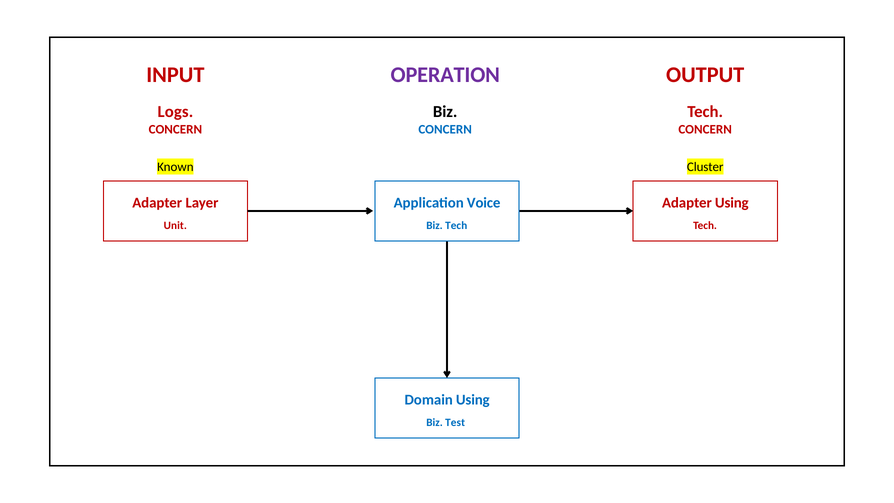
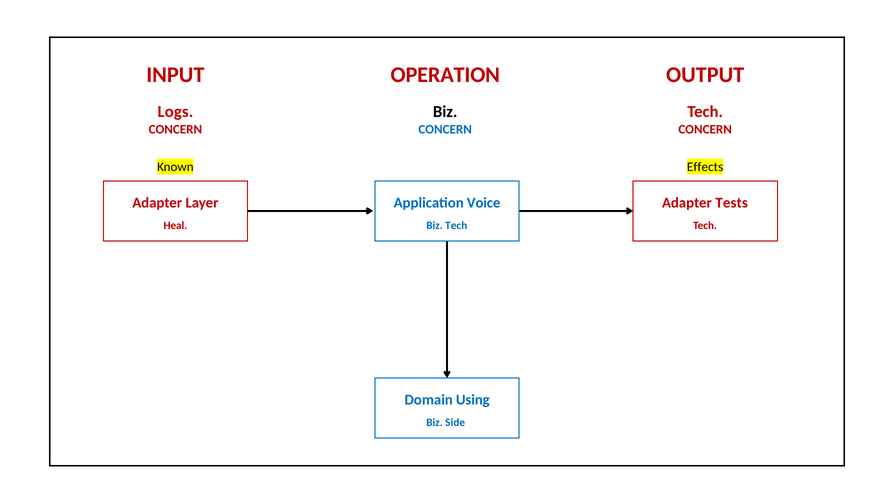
OPERATION colour: purple -> red
Cluster: Cluster -> Effects
Adapter Using: Using -> Tests
Unit: Unit -> Heal
Test: Test -> Side
